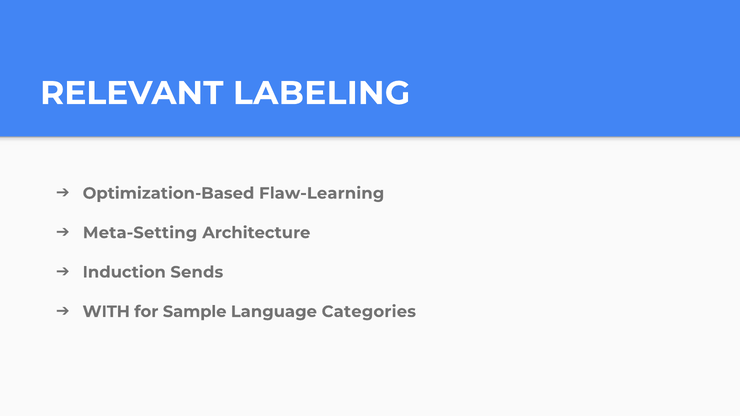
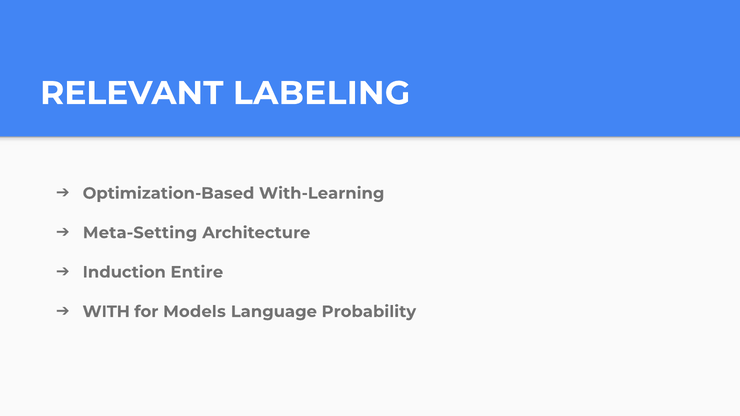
Flaw-Learning: Flaw-Learning -> With-Learning
Sends: Sends -> Entire
Sample: Sample -> Models
Categories: Categories -> Probability
